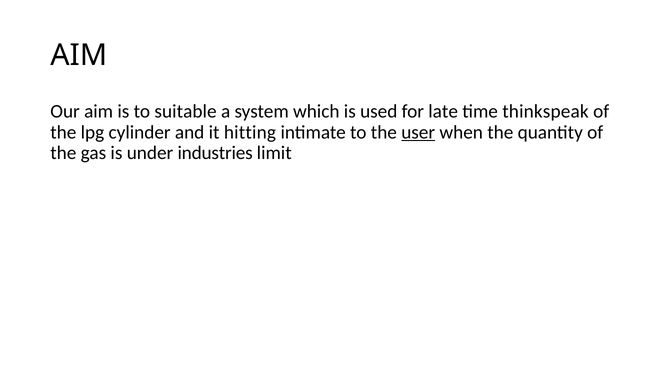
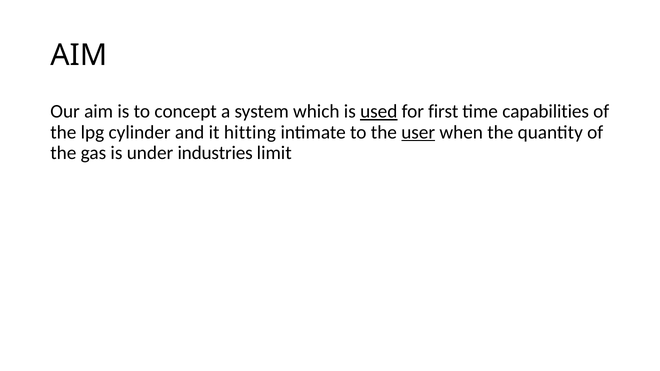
suitable: suitable -> concept
used underline: none -> present
late: late -> first
thinkspeak: thinkspeak -> capabilities
